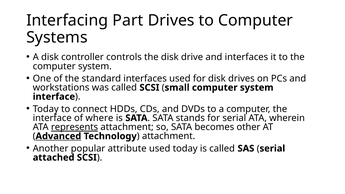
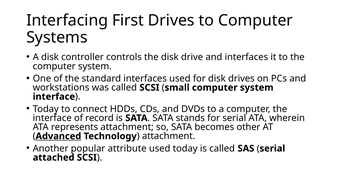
Part: Part -> First
where: where -> record
represents underline: present -> none
